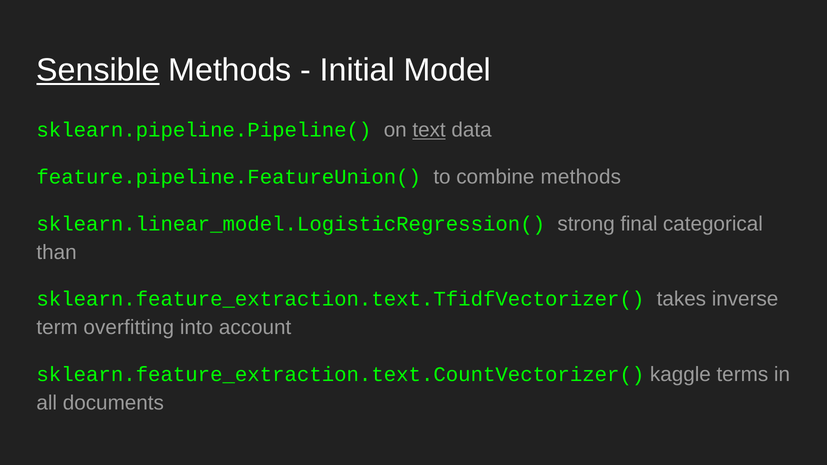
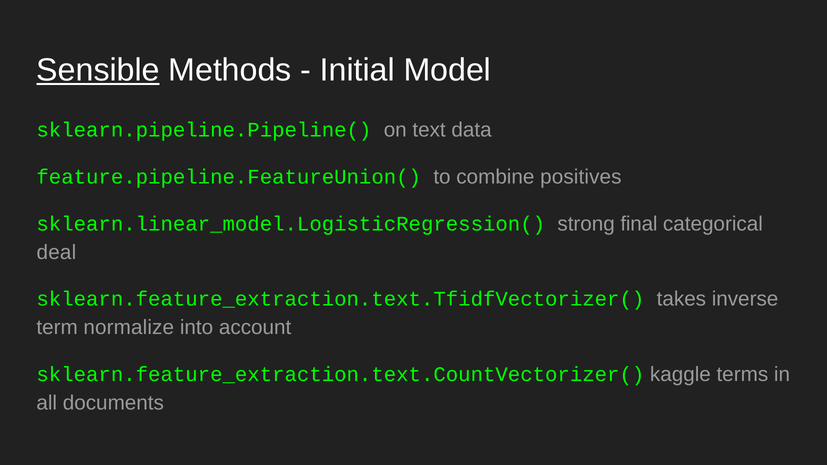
text underline: present -> none
combine methods: methods -> positives
than: than -> deal
overfitting: overfitting -> normalize
